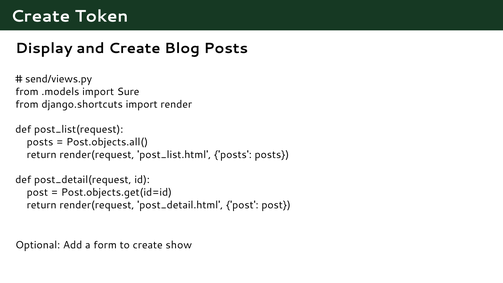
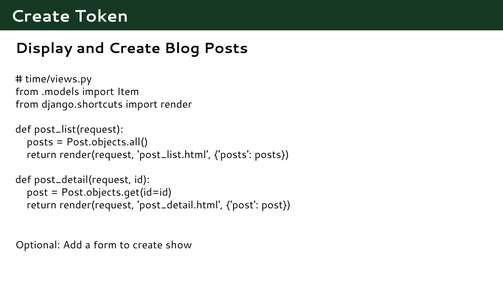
send/views.py: send/views.py -> time/views.py
Sure: Sure -> Item
